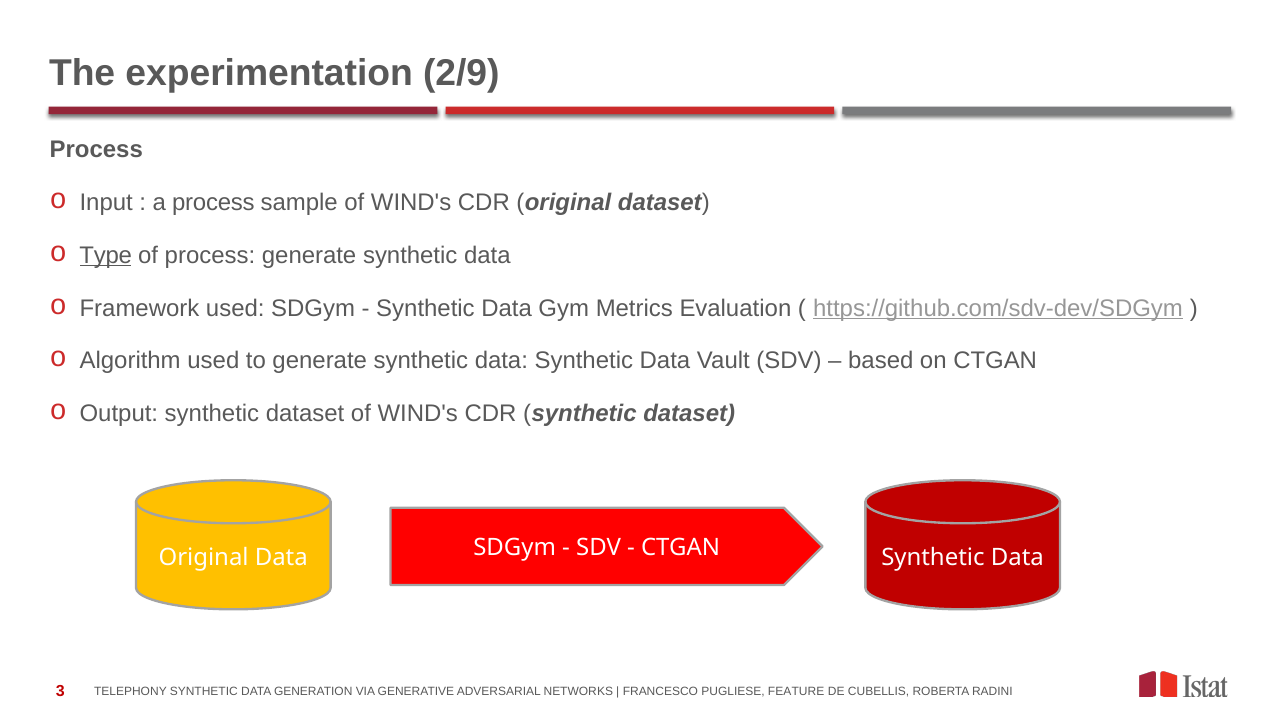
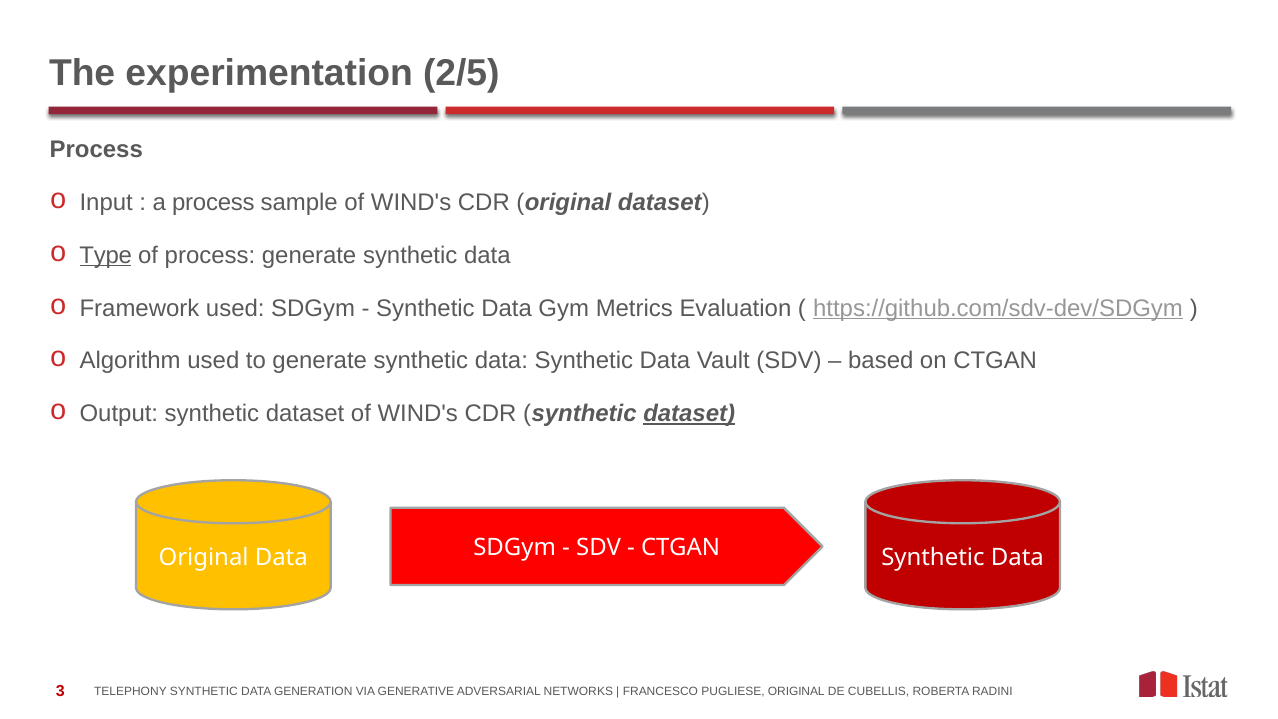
2/9: 2/9 -> 2/5
dataset at (689, 414) underline: none -> present
PUGLIESE FEATURE: FEATURE -> ORIGINAL
